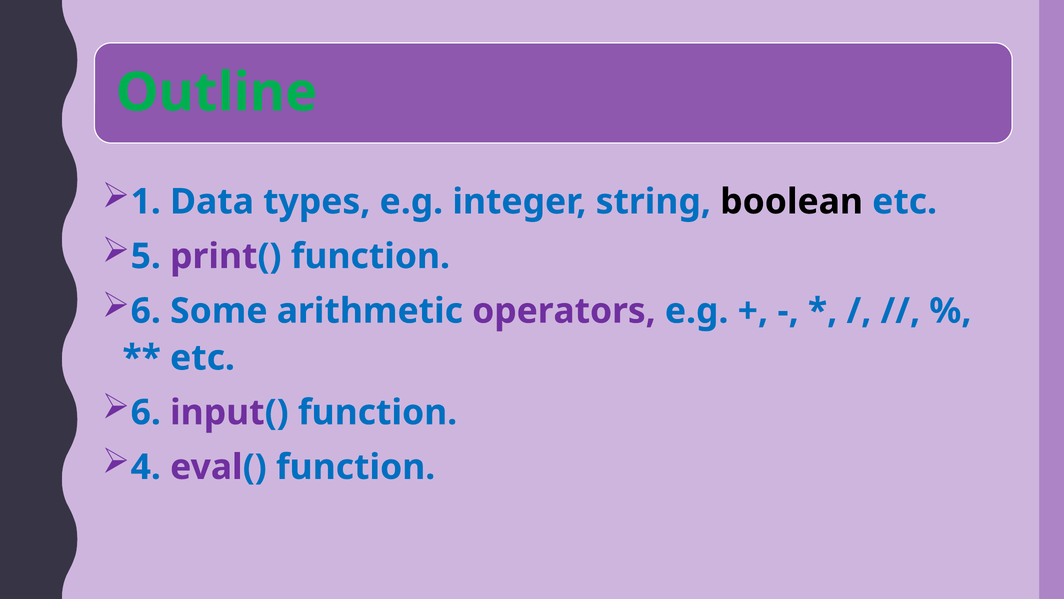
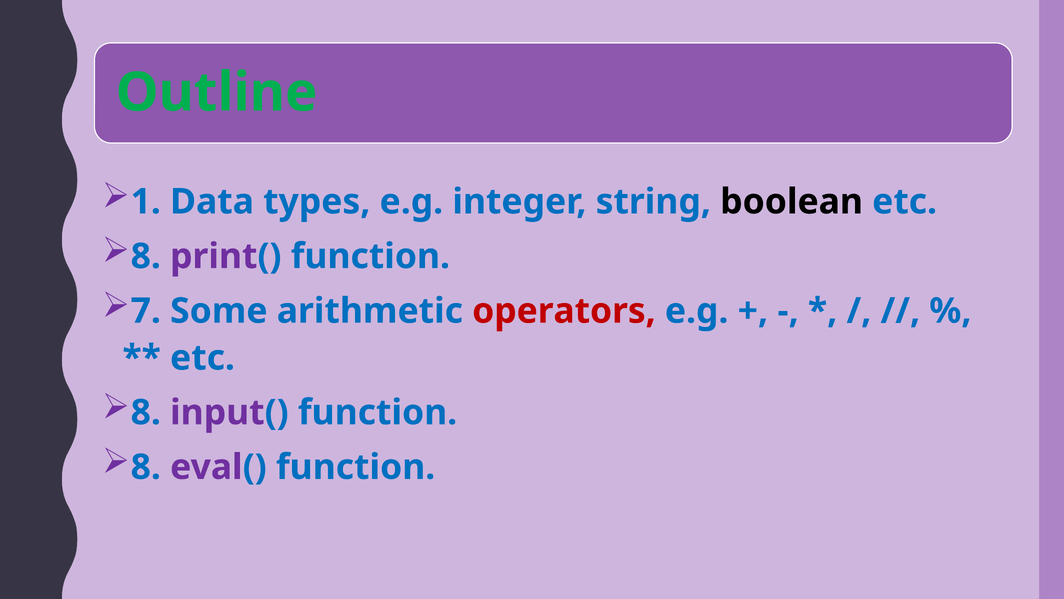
5 at (146, 256): 5 -> 8
6 at (146, 311): 6 -> 7
operators colour: purple -> red
6 at (146, 412): 6 -> 8
4 at (146, 467): 4 -> 8
